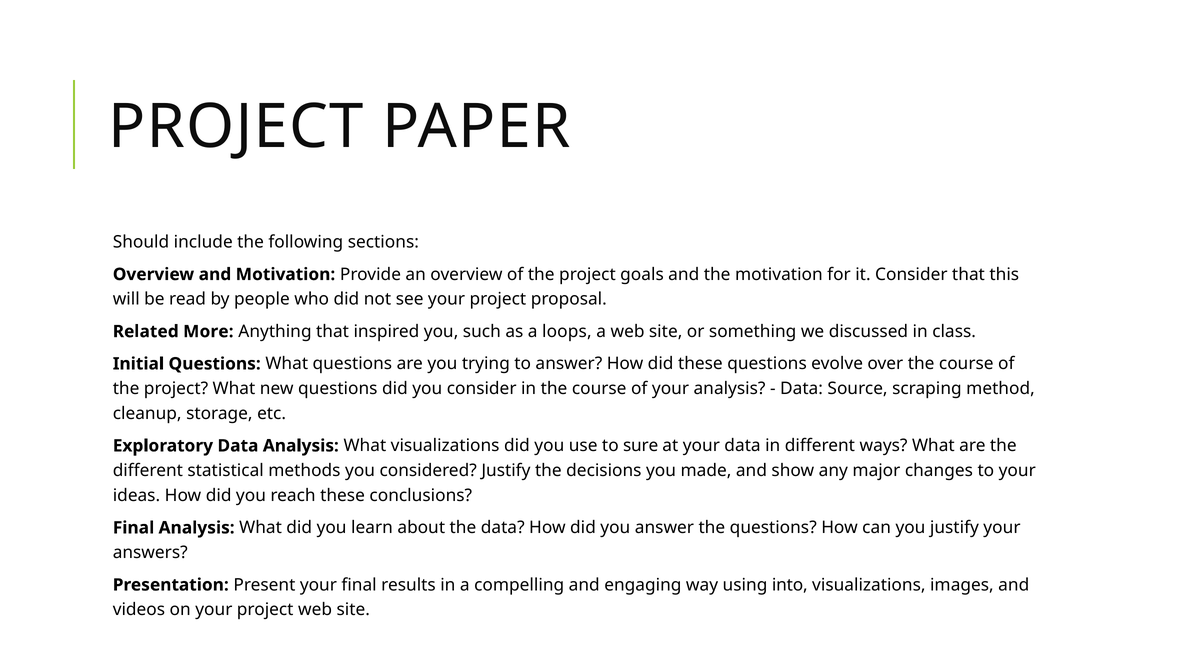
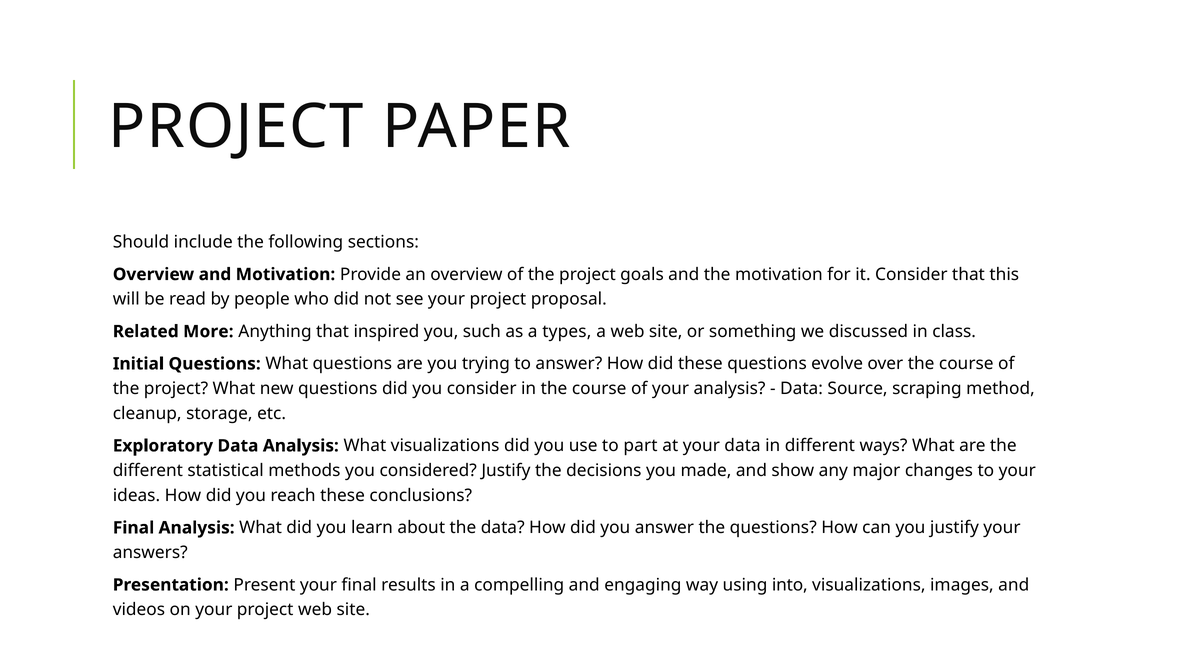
loops: loops -> types
sure: sure -> part
